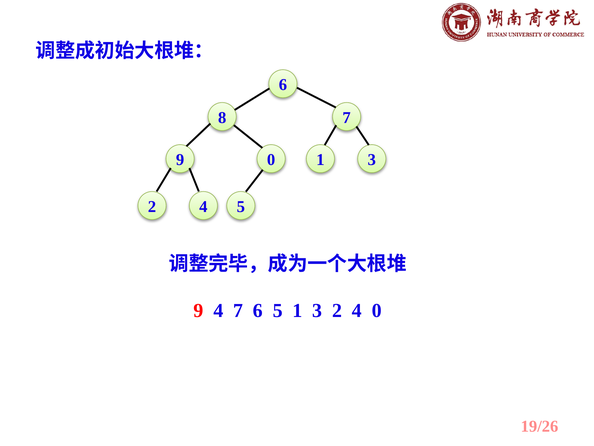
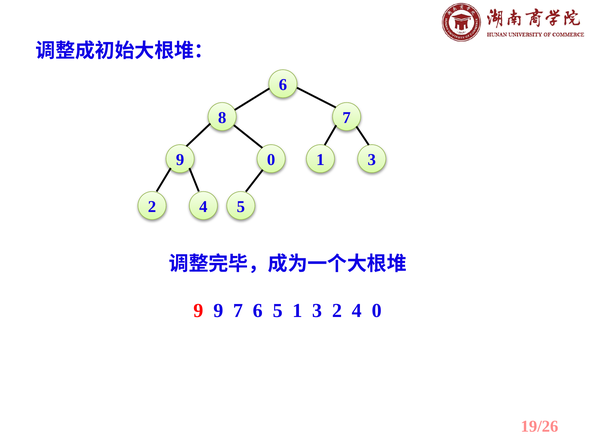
9 4: 4 -> 9
